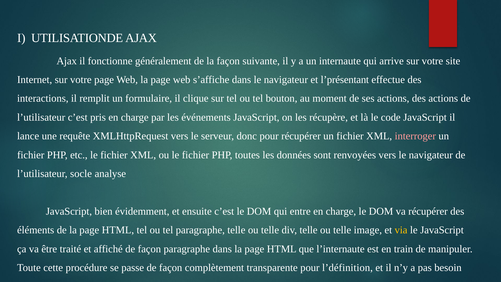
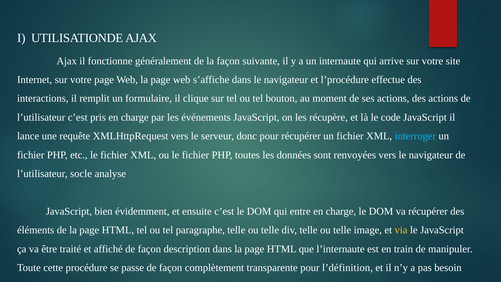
l’présentant: l’présentant -> l’procédure
interroger colour: pink -> light blue
façon paragraphe: paragraphe -> description
